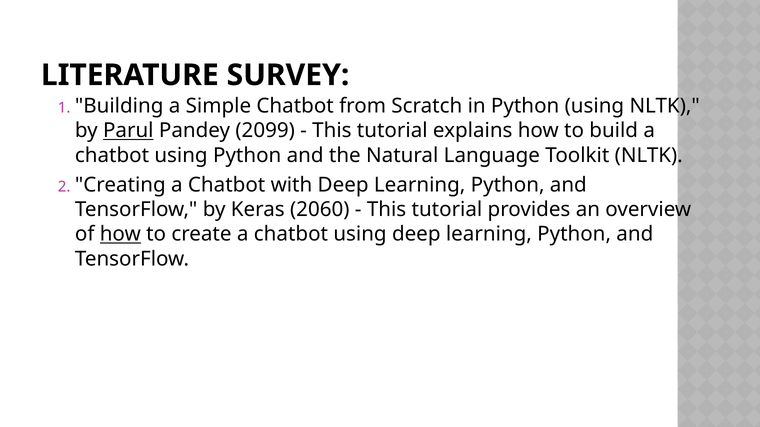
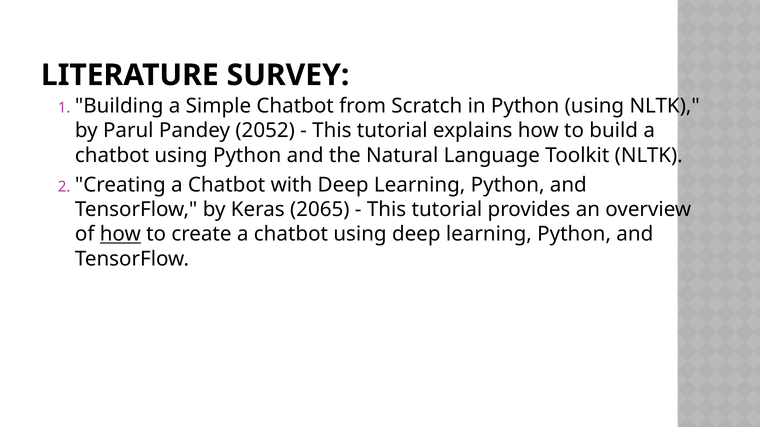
Parul underline: present -> none
2099: 2099 -> 2052
2060: 2060 -> 2065
